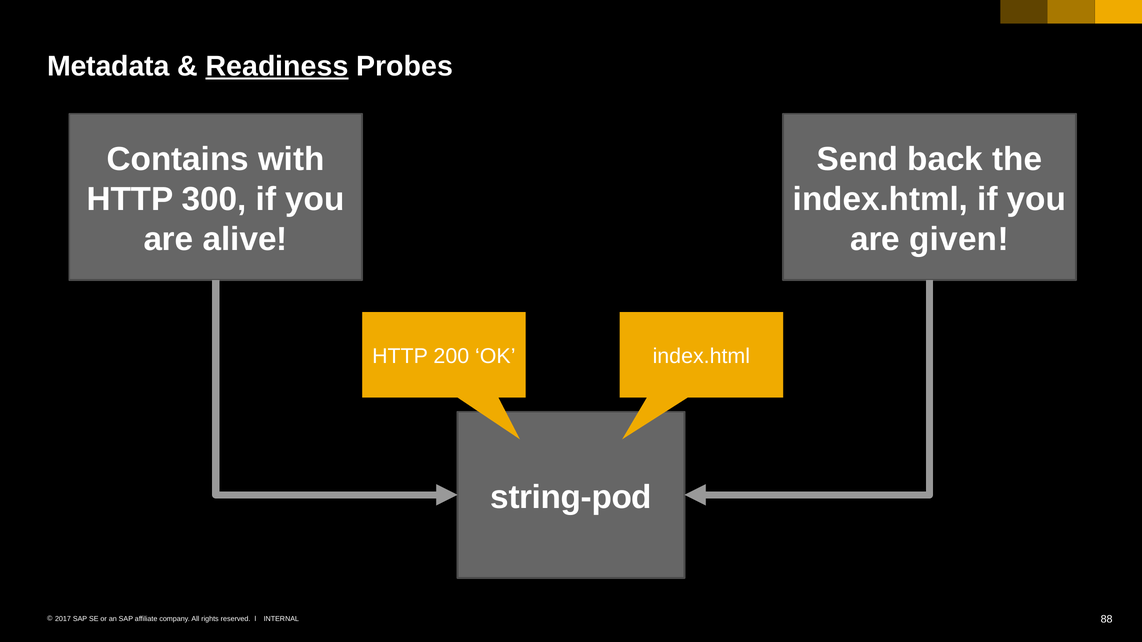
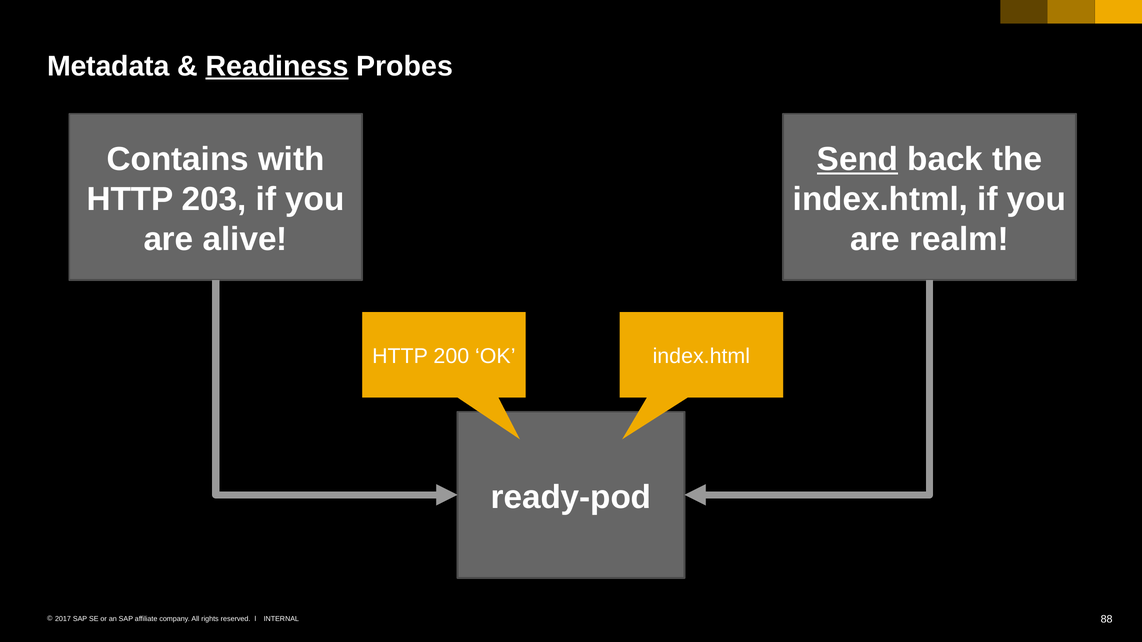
Send underline: none -> present
300: 300 -> 203
given: given -> realm
string-pod: string-pod -> ready-pod
